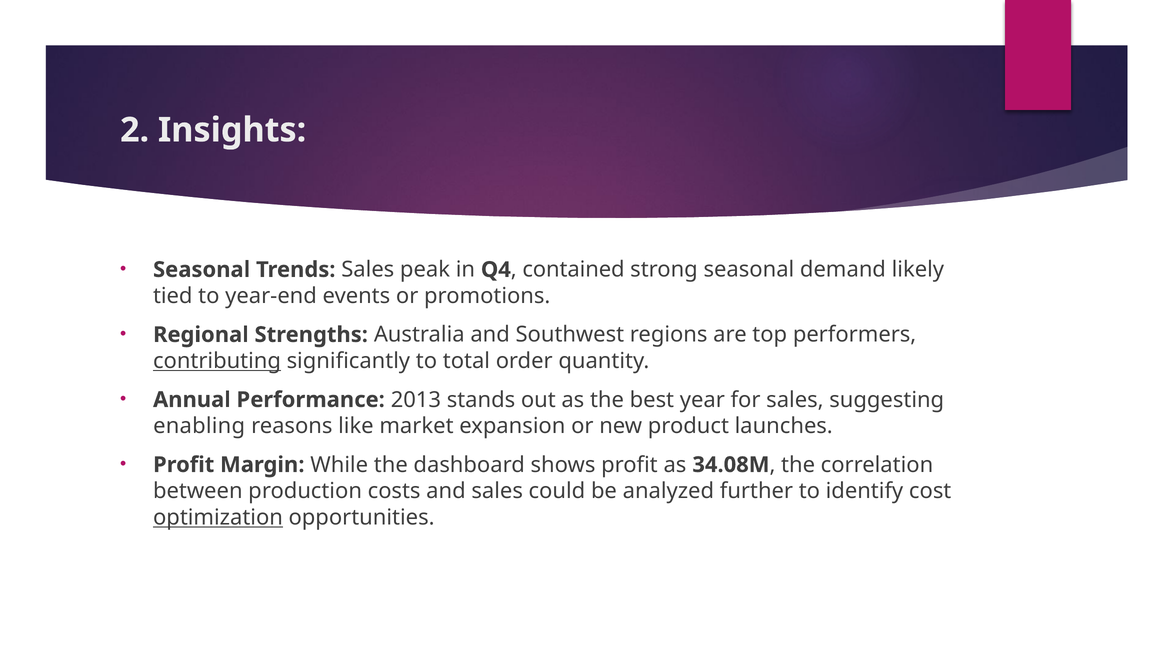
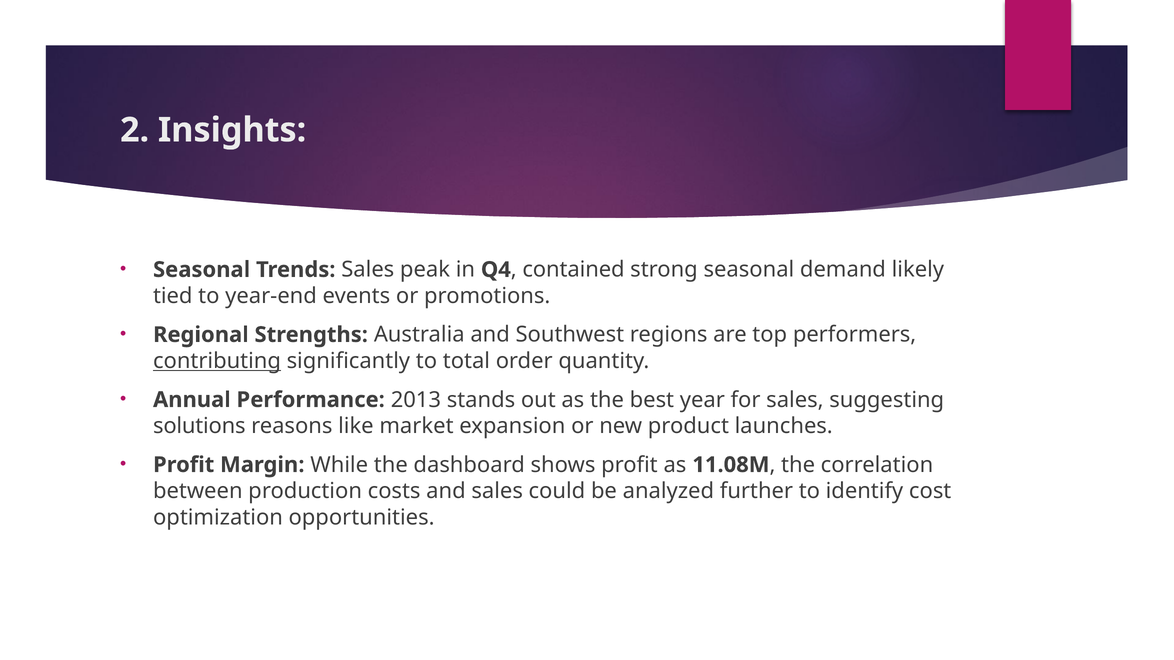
enabling: enabling -> solutions
34.08M: 34.08M -> 11.08M
optimization underline: present -> none
